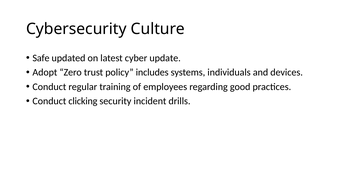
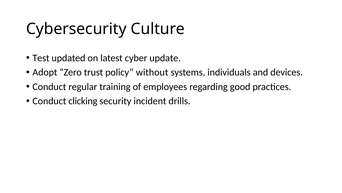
Safe: Safe -> Test
includes: includes -> without
